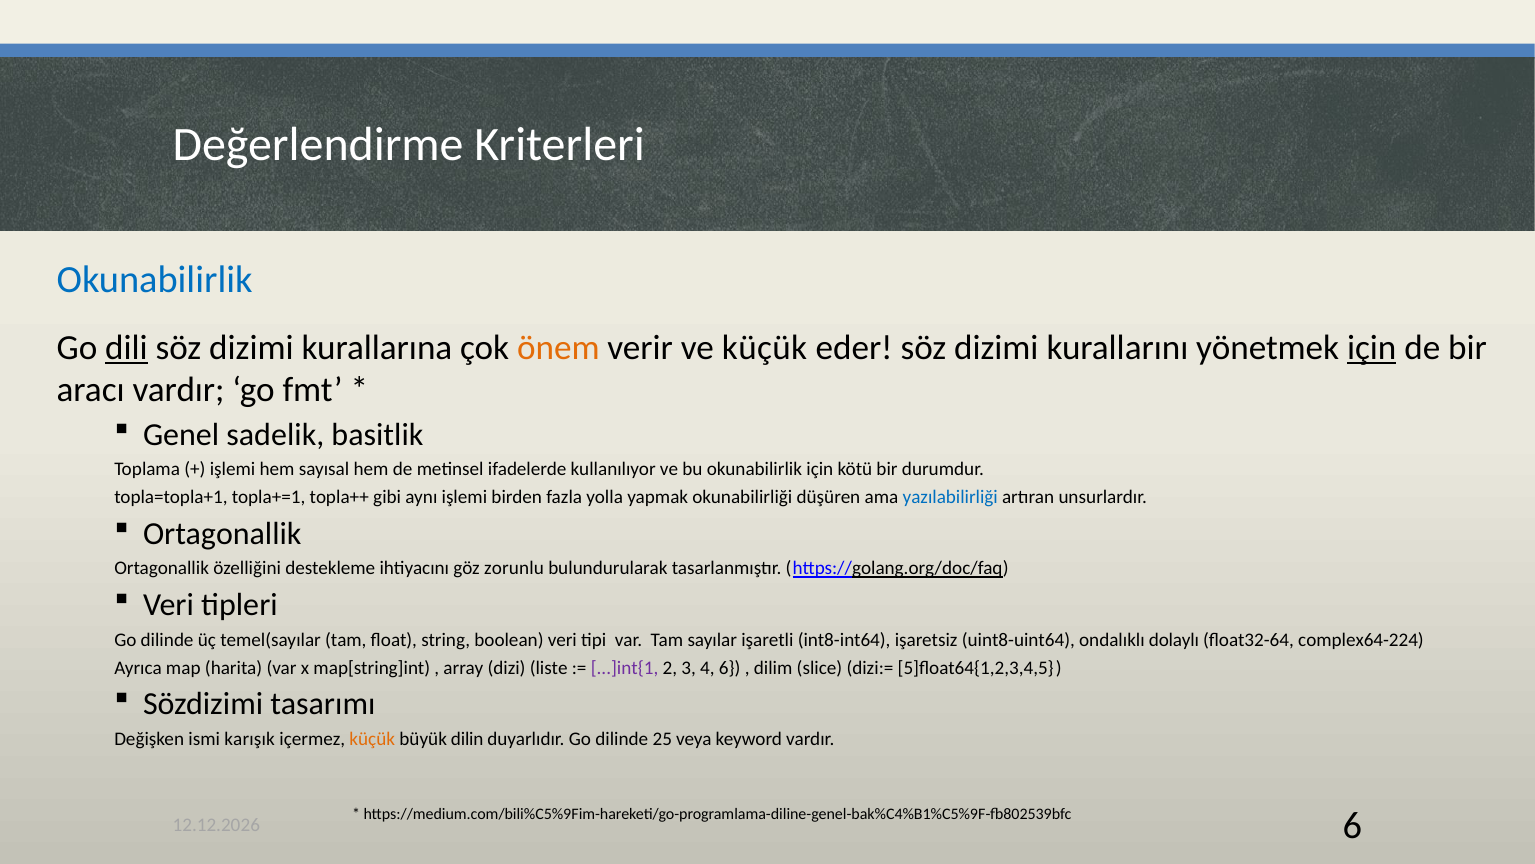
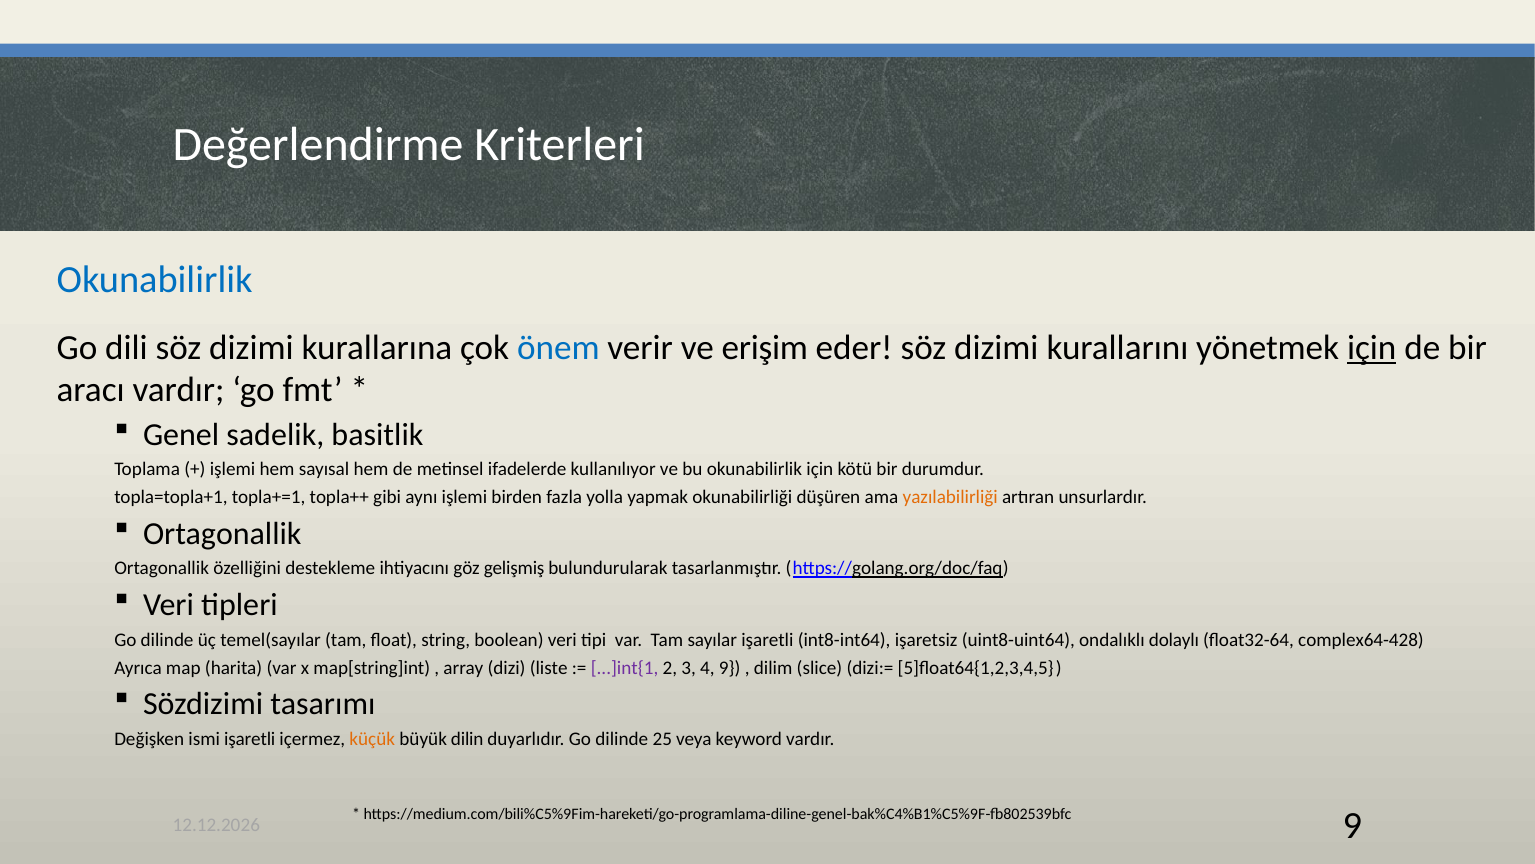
dili underline: present -> none
önem colour: orange -> blue
ve küçük: küçük -> erişim
yazılabilirliği colour: blue -> orange
zorunlu: zorunlu -> gelişmiş
complex64-224: complex64-224 -> complex64-428
4 6: 6 -> 9
ismi karışık: karışık -> işaretli
6 at (1352, 826): 6 -> 9
